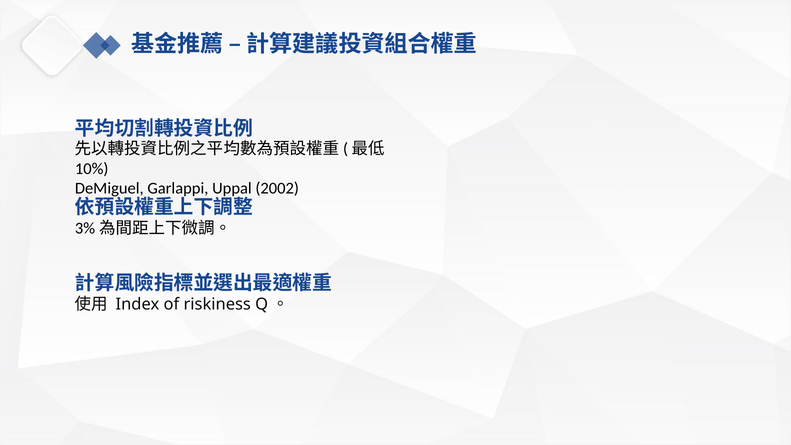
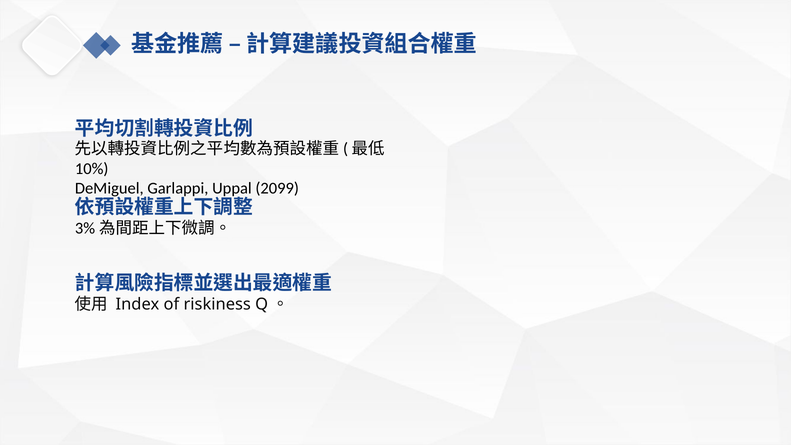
2002: 2002 -> 2099
